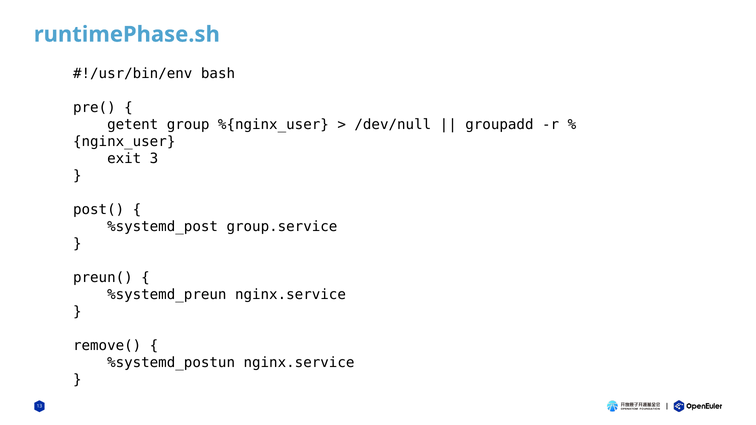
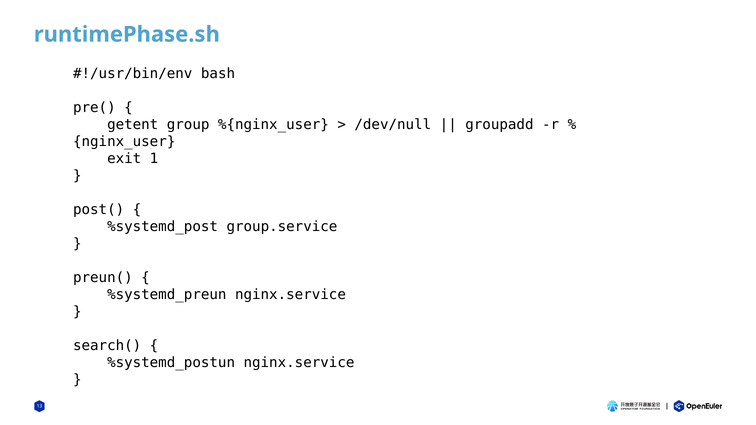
3: 3 -> 1
remove(: remove( -> search(
